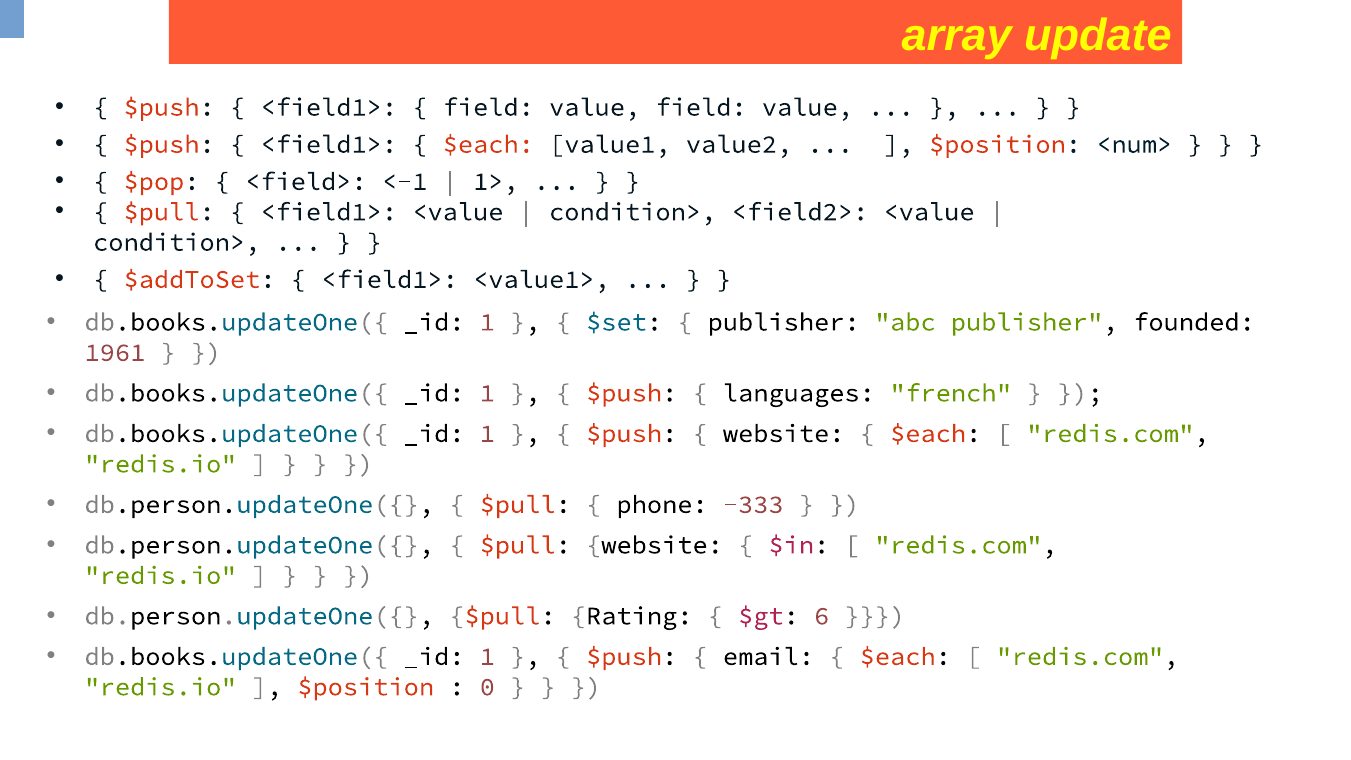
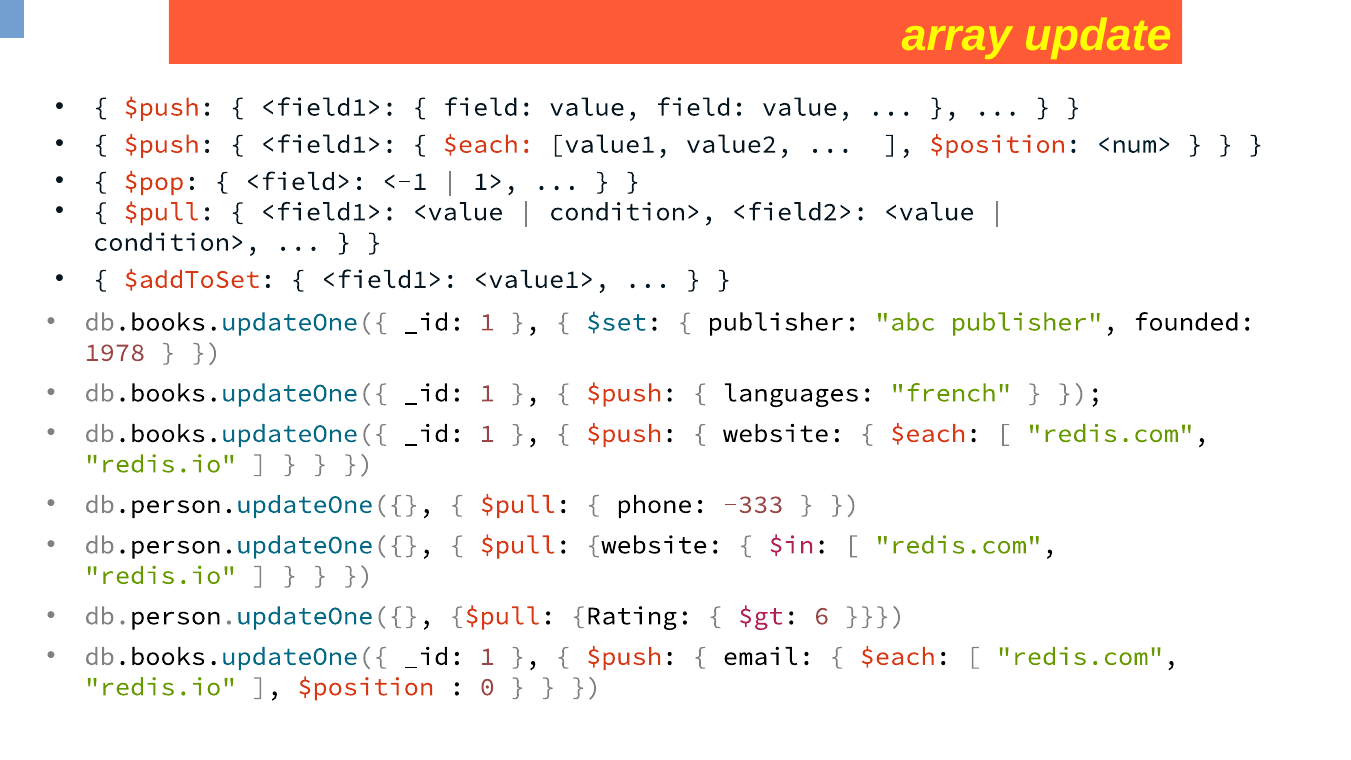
1961: 1961 -> 1978
